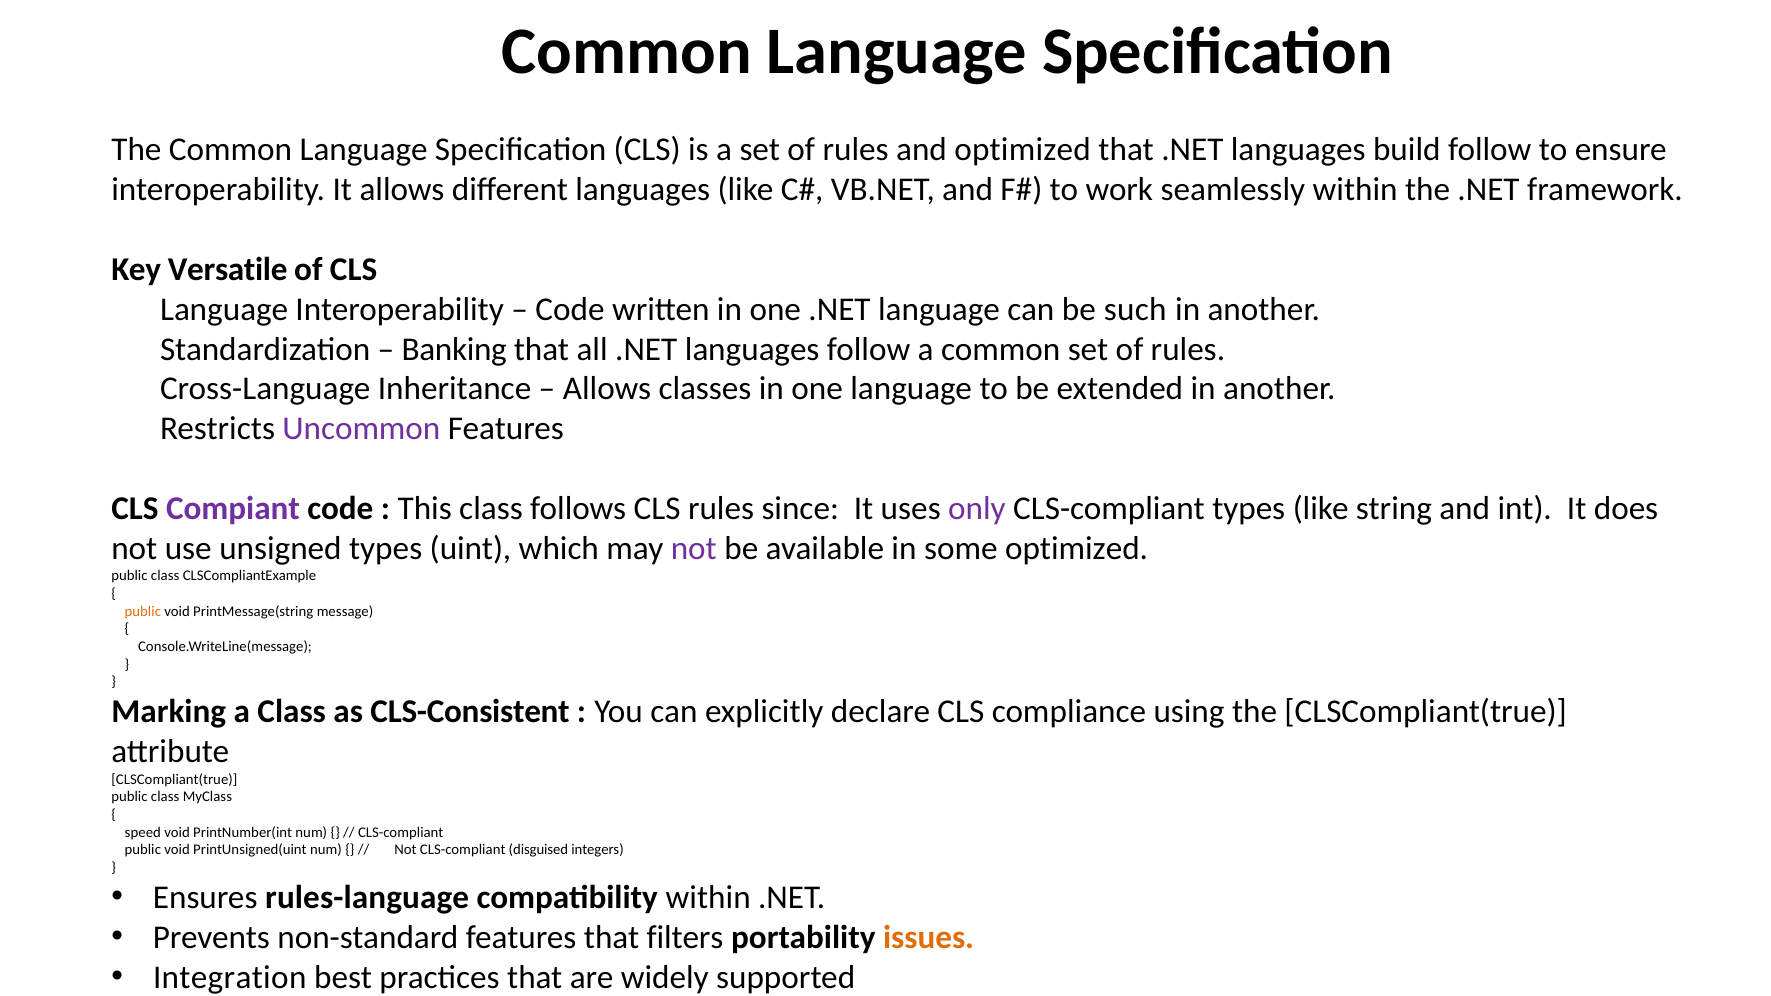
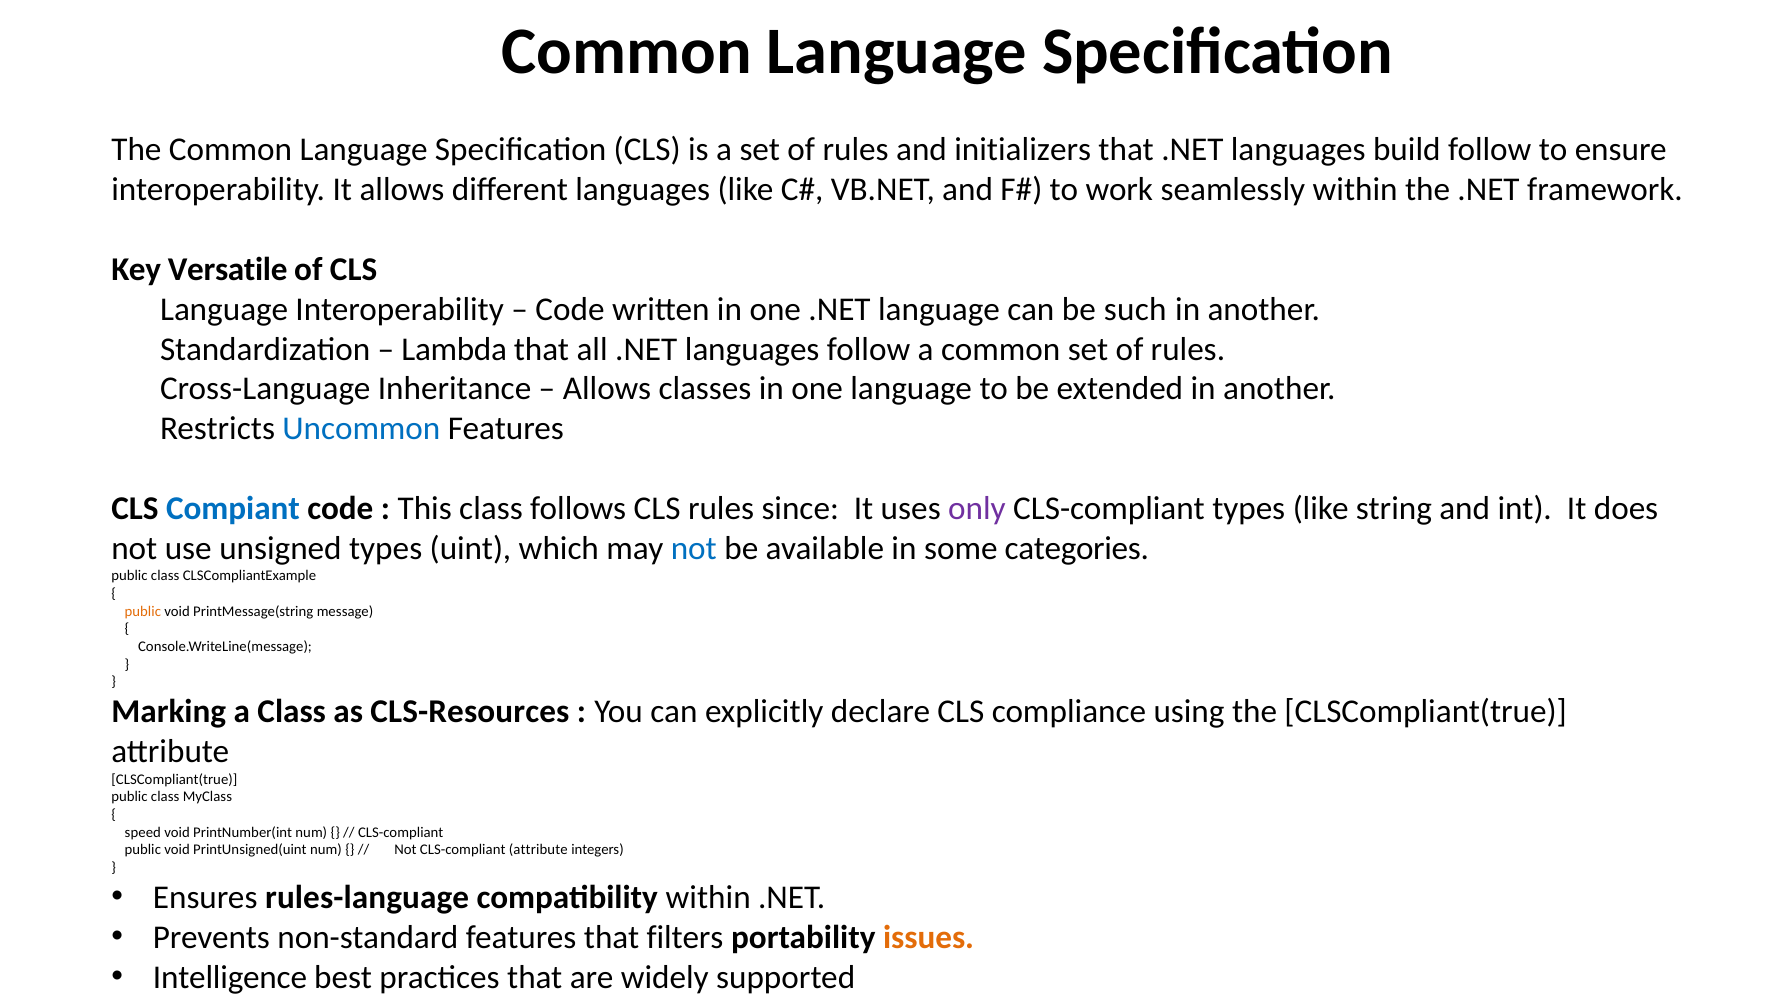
and optimized: optimized -> initializers
Banking: Banking -> Lambda
Uncommon colour: purple -> blue
Compiant colour: purple -> blue
not at (694, 548) colour: purple -> blue
some optimized: optimized -> categories
CLS-Consistent: CLS-Consistent -> CLS-Resources
CLS-compliant disguised: disguised -> attribute
Integration: Integration -> Intelligence
